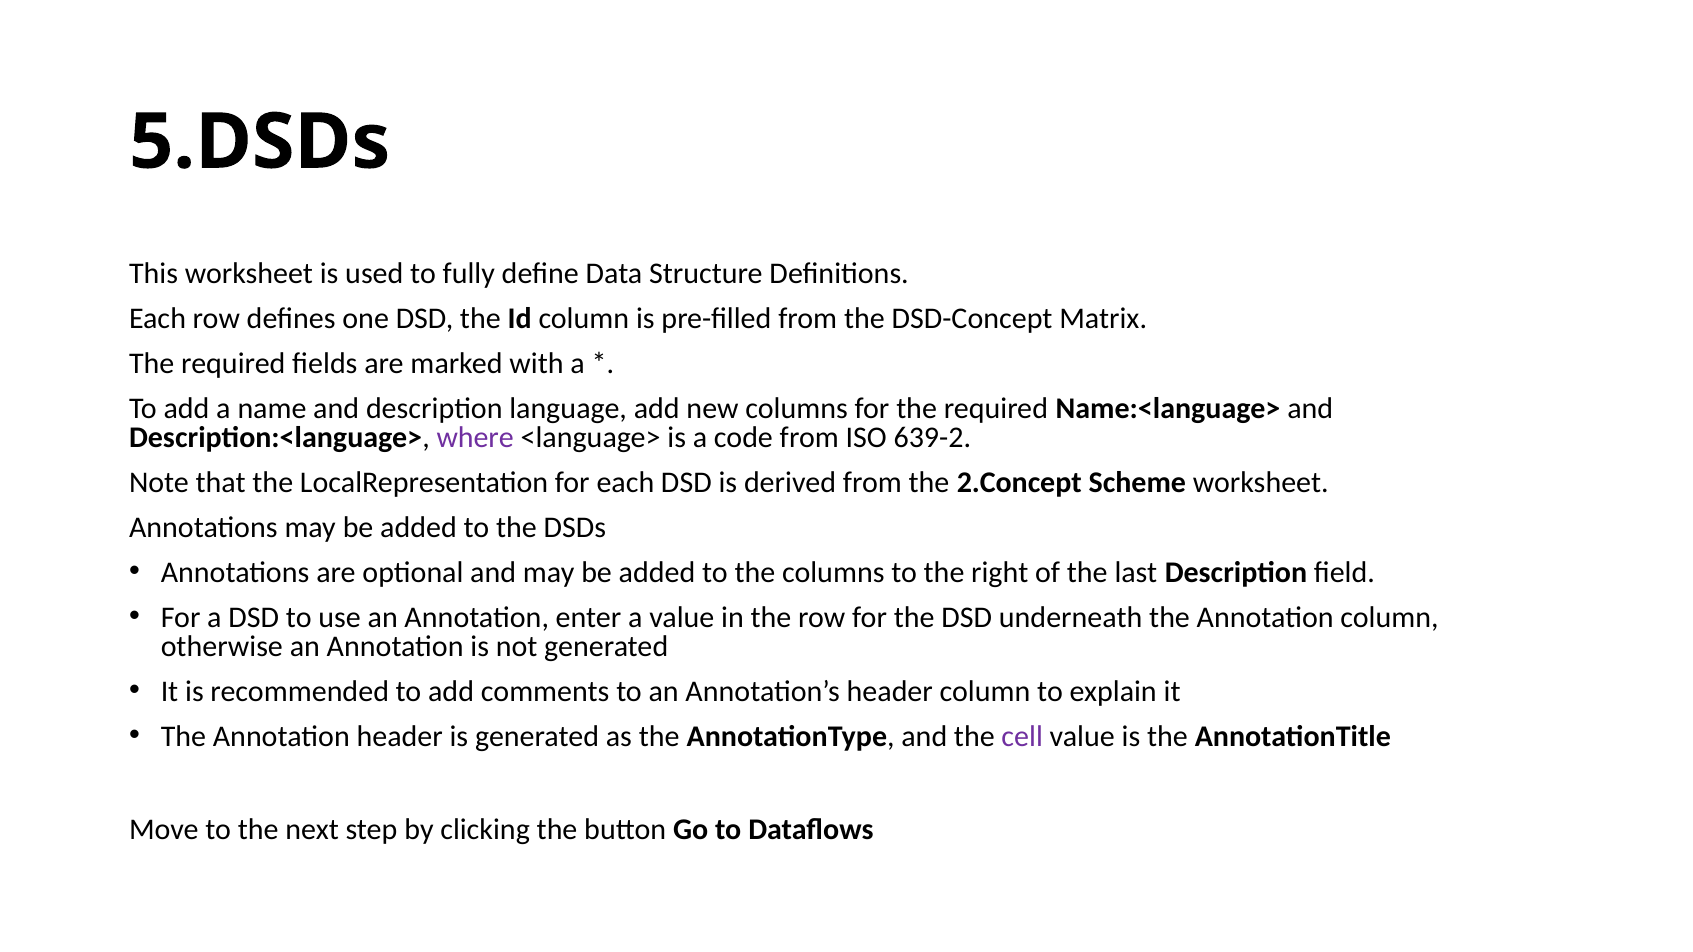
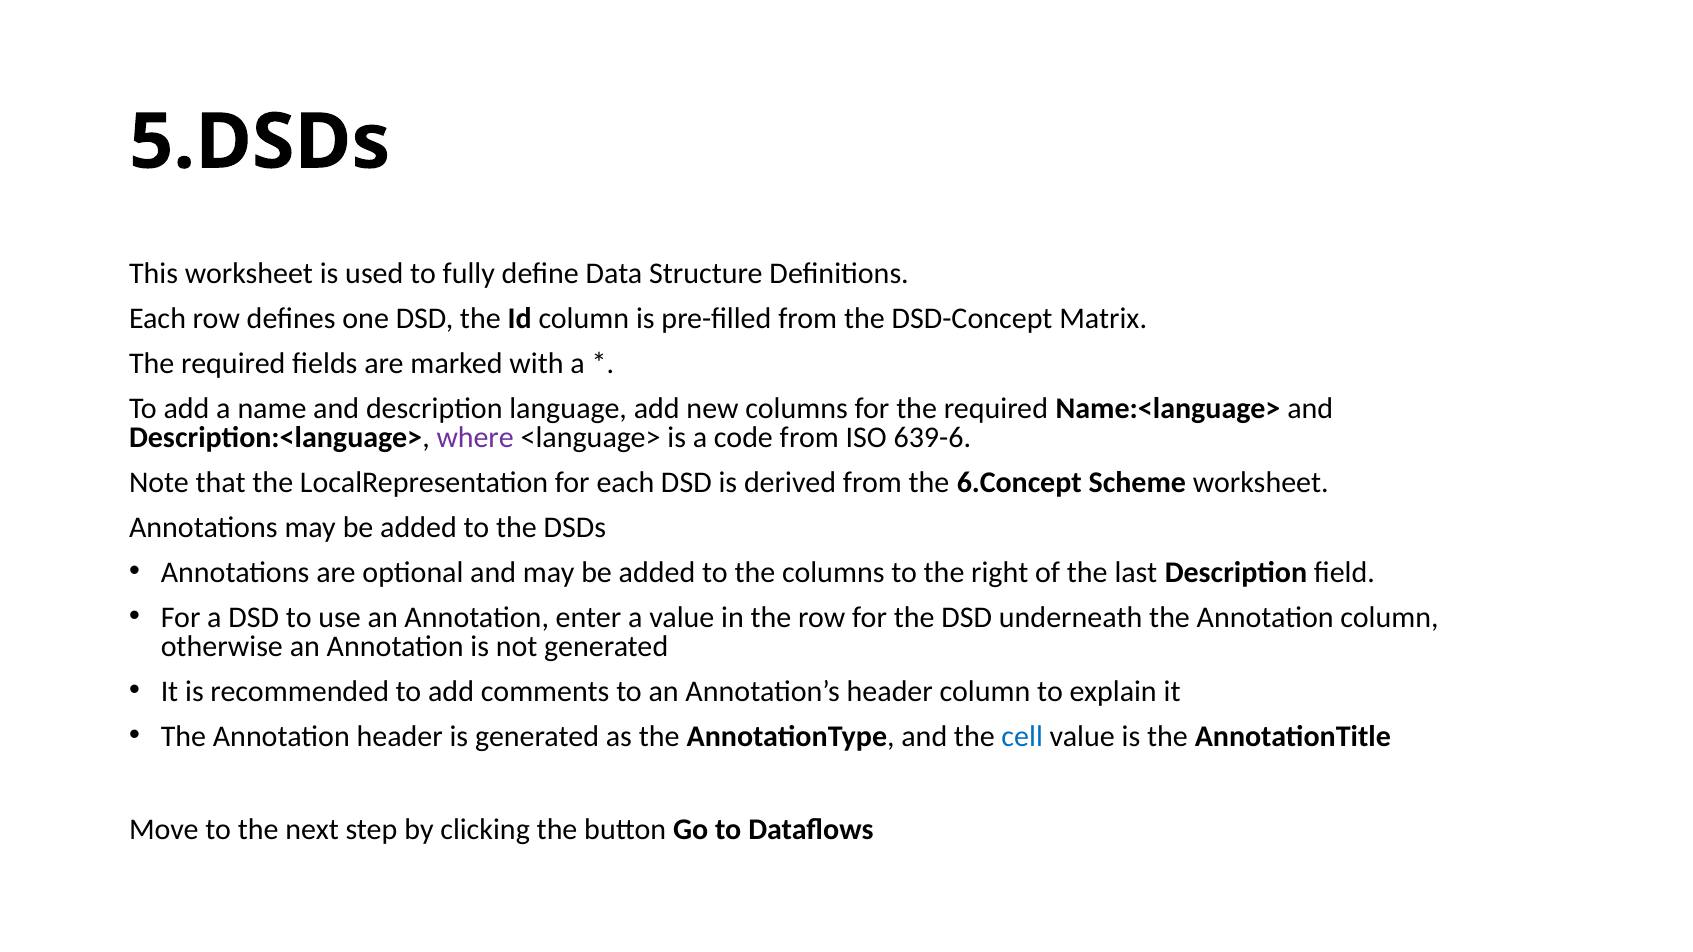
639-2: 639-2 -> 639-6
2.Concept: 2.Concept -> 6.Concept
cell colour: purple -> blue
